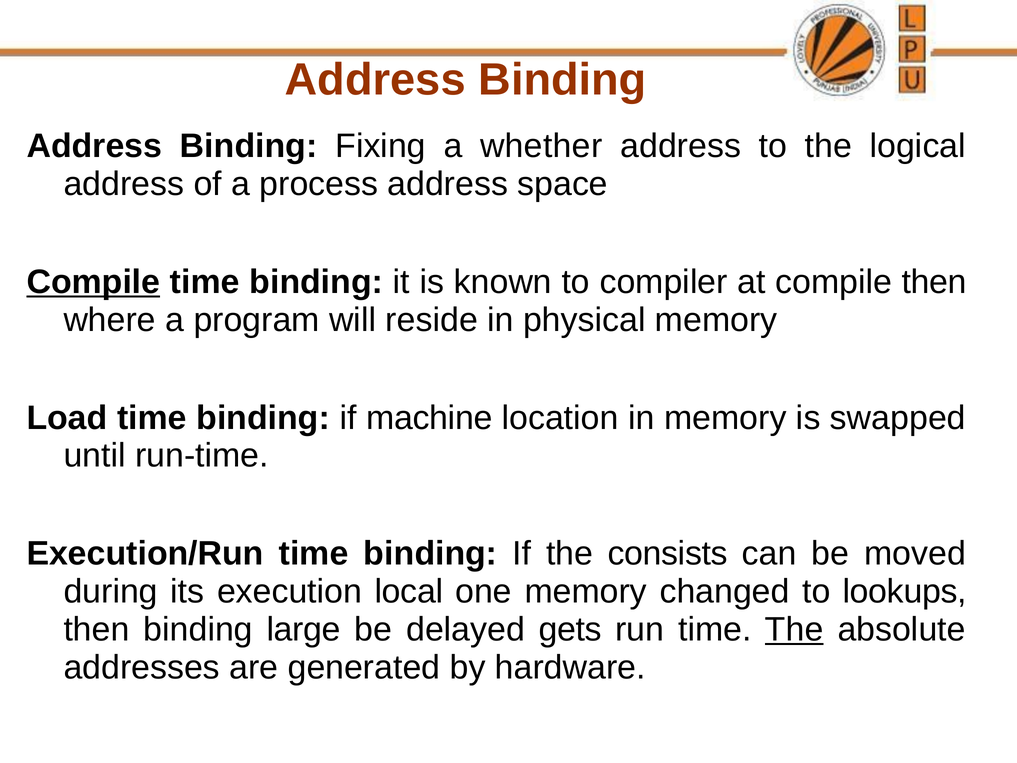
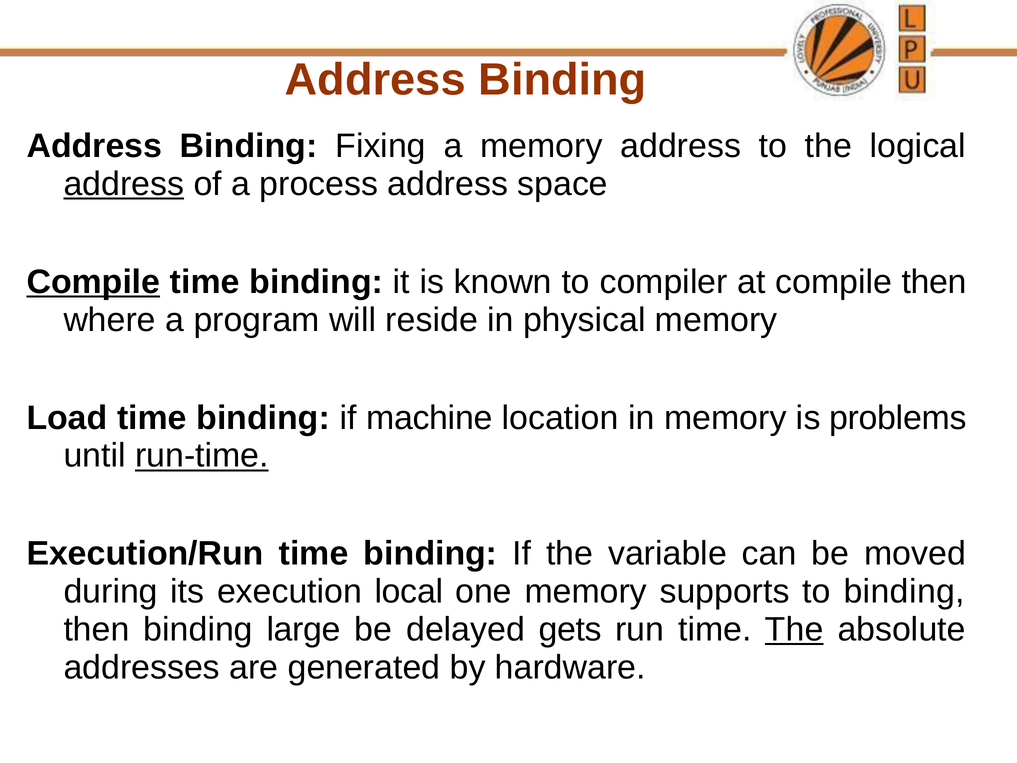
a whether: whether -> memory
address at (124, 184) underline: none -> present
swapped: swapped -> problems
run-time underline: none -> present
consists: consists -> variable
changed: changed -> supports
to lookups: lookups -> binding
